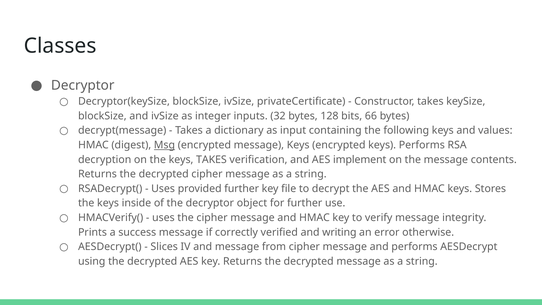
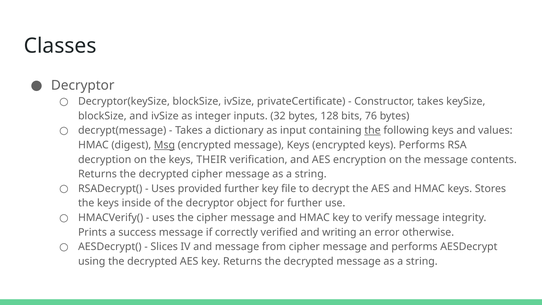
66: 66 -> 76
the at (373, 130) underline: none -> present
keys TAKES: TAKES -> THEIR
implement: implement -> encryption
